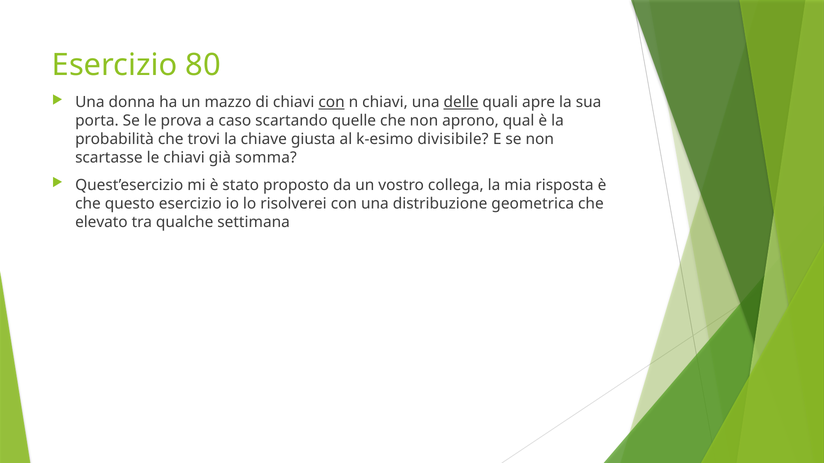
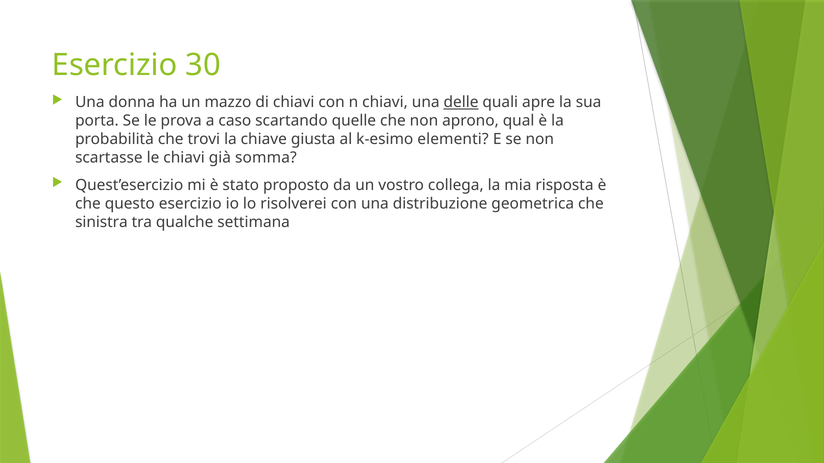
80: 80 -> 30
con at (332, 102) underline: present -> none
divisibile: divisibile -> elementi
elevato: elevato -> sinistra
